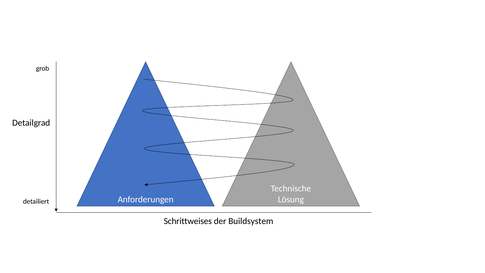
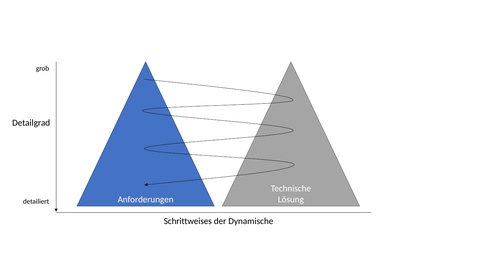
Buildsystem: Buildsystem -> Dynamische
